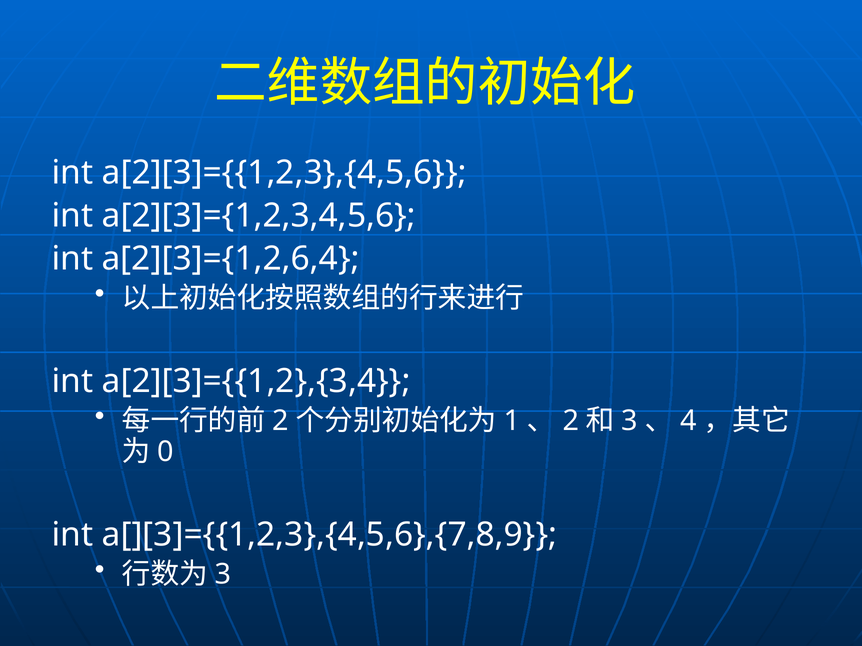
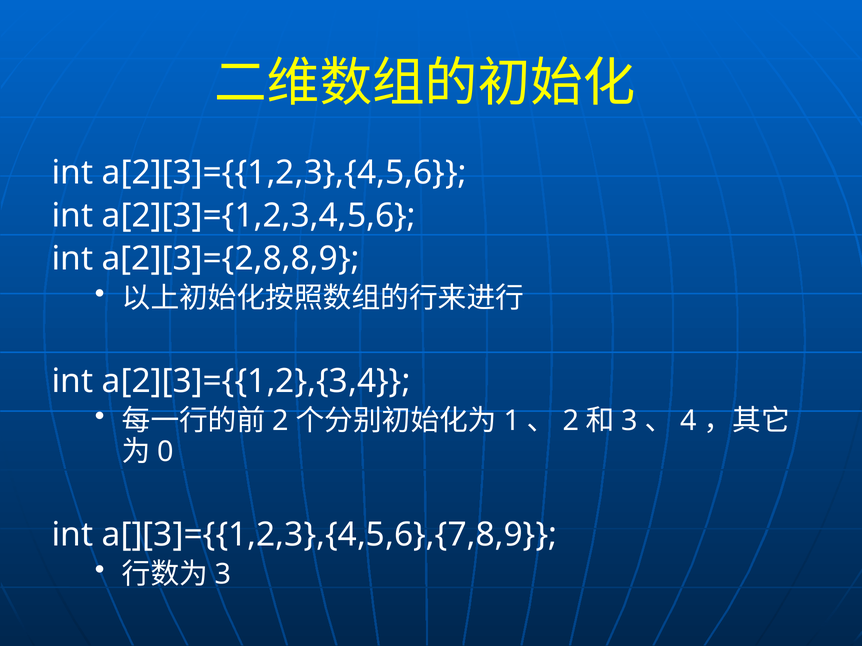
a[2][3]={1,2,6,4: a[2][3]={1,2,6,4 -> a[2][3]={2,8,8,9
